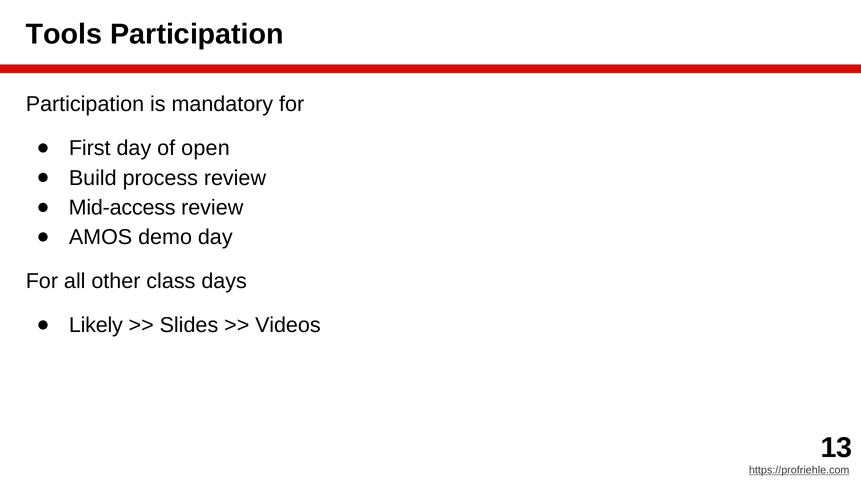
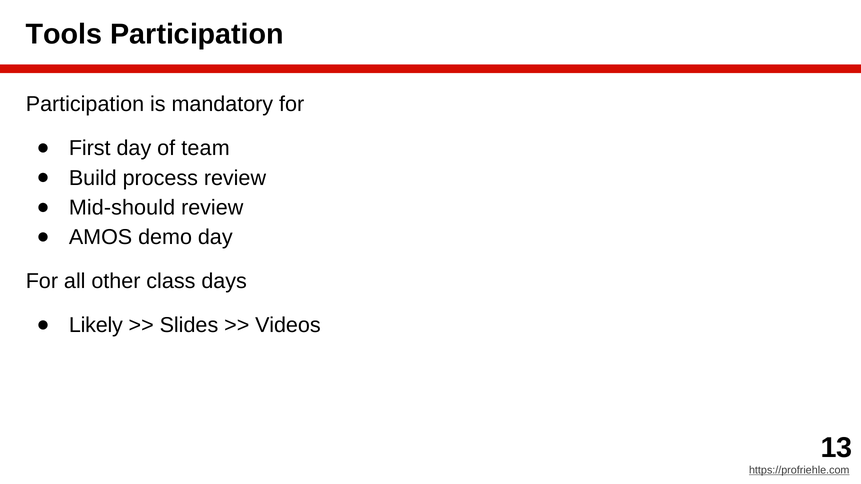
open: open -> team
Mid-access: Mid-access -> Mid-should
